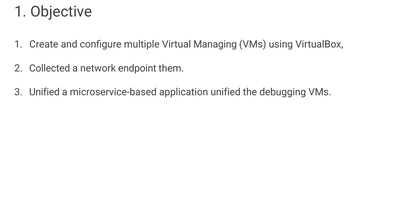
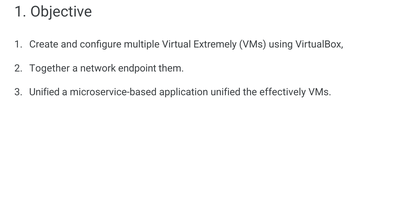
Managing: Managing -> Extremely
Collected: Collected -> Together
debugging: debugging -> effectively
